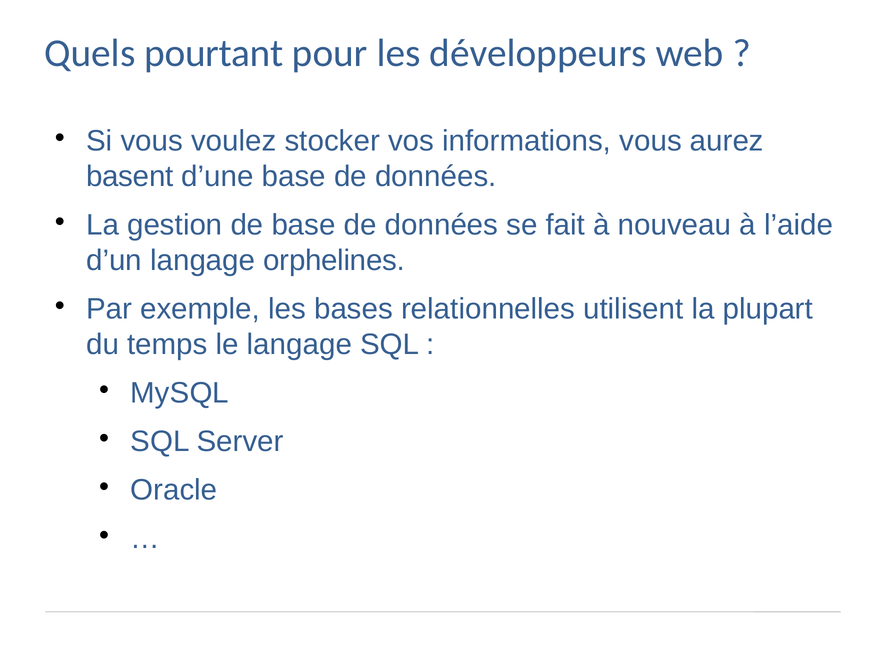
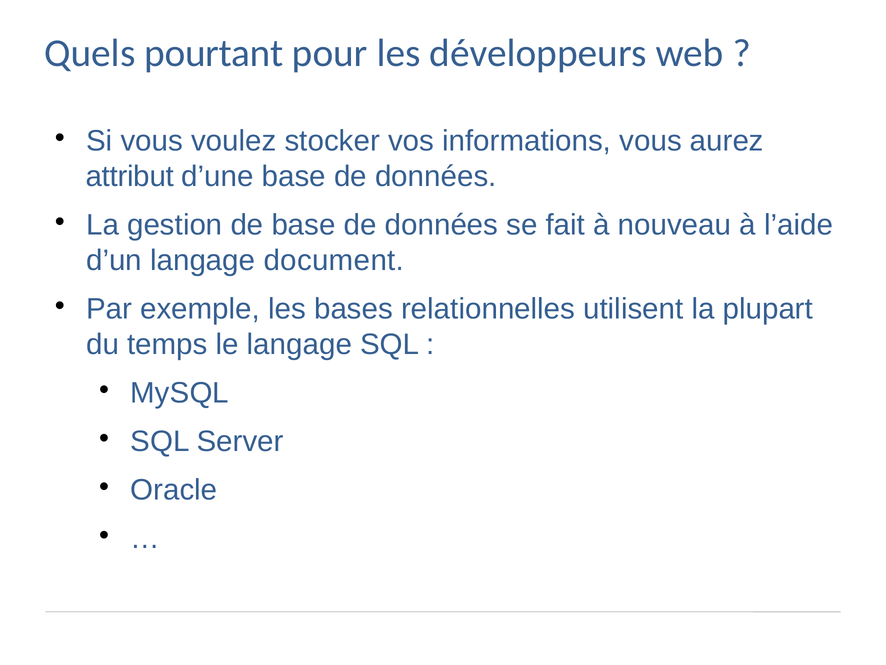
basent: basent -> attribut
orphelines: orphelines -> document
